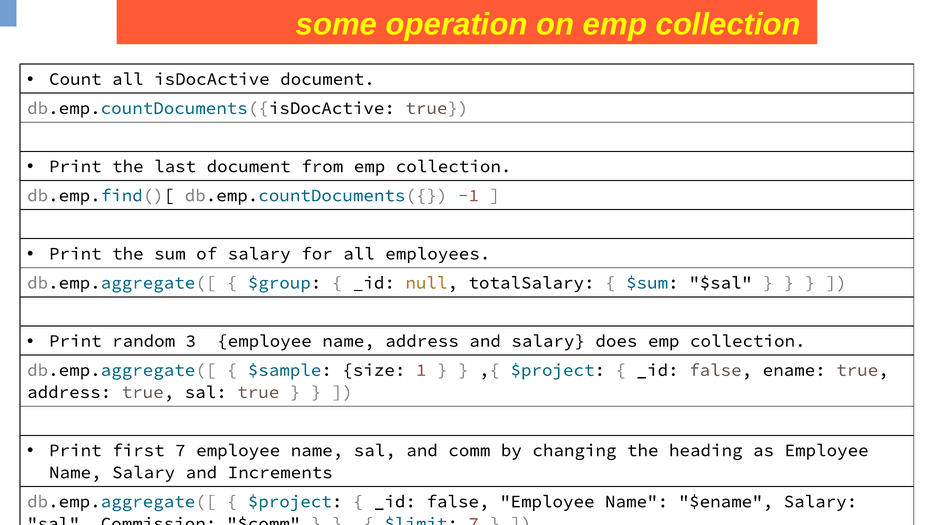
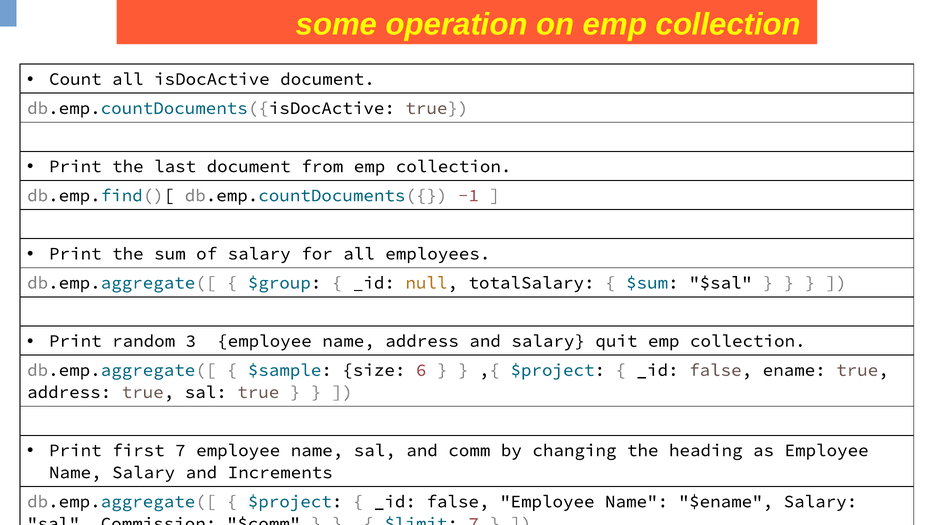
does: does -> quit
1: 1 -> 6
